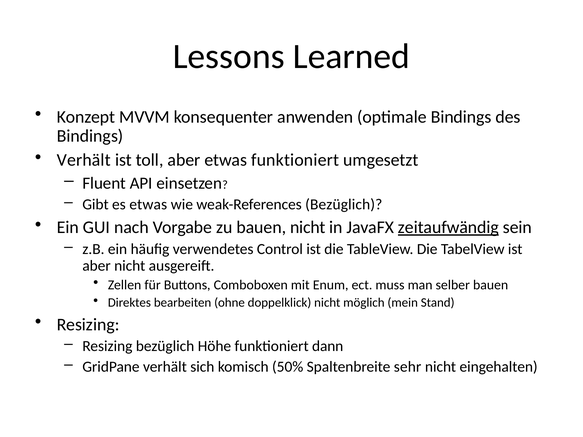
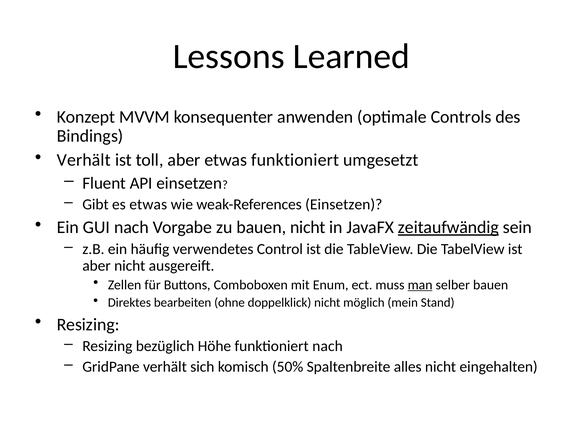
optimale Bindings: Bindings -> Controls
weak-References Bezüglich: Bezüglich -> Einsetzen
man underline: none -> present
funktioniert dann: dann -> nach
sehr: sehr -> alles
